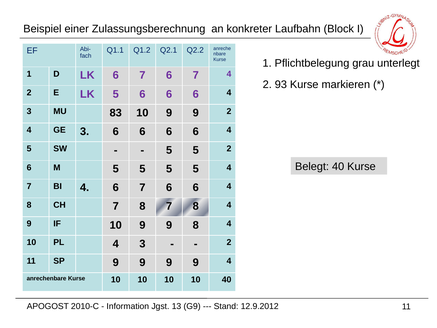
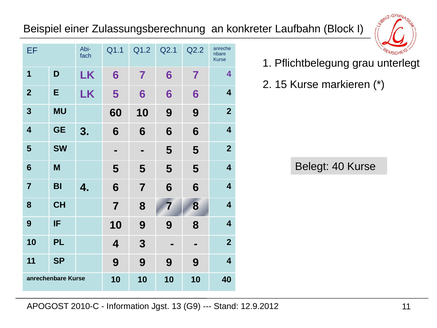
93: 93 -> 15
83: 83 -> 60
